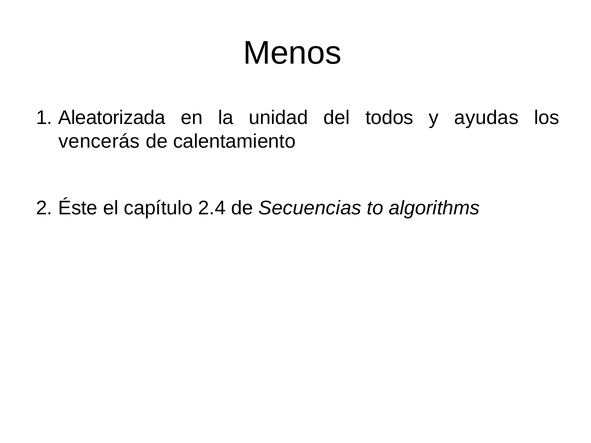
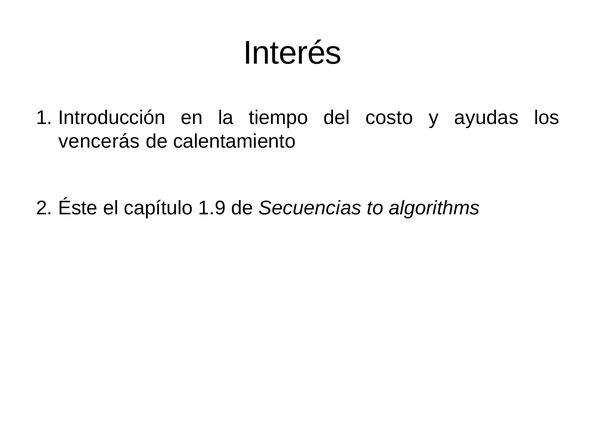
Menos: Menos -> Interés
Aleatorizada: Aleatorizada -> Introducción
unidad: unidad -> tiempo
todos: todos -> costo
2.4: 2.4 -> 1.9
